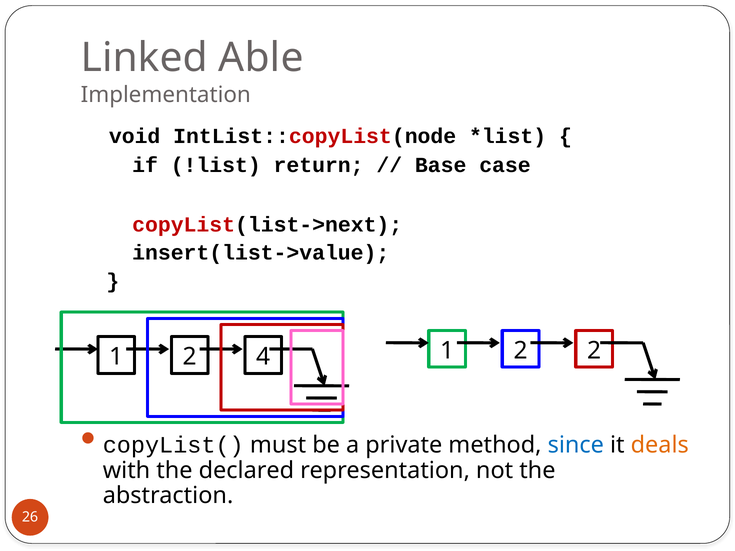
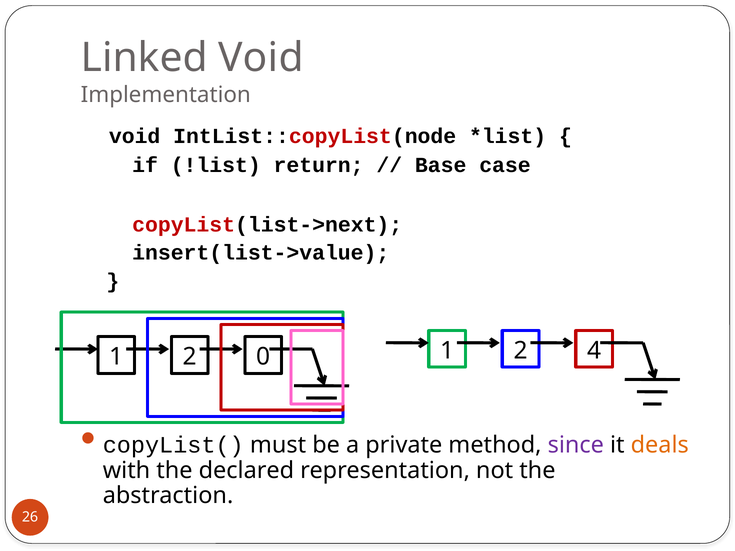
Linked Able: Able -> Void
4: 4 -> 0
2 2: 2 -> 4
since colour: blue -> purple
